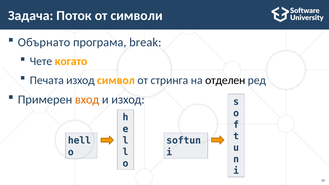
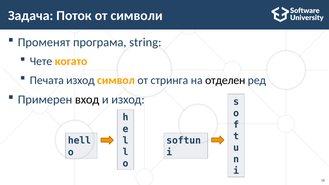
Обърнато: Обърнато -> Променят
break: break -> string
вход colour: orange -> black
